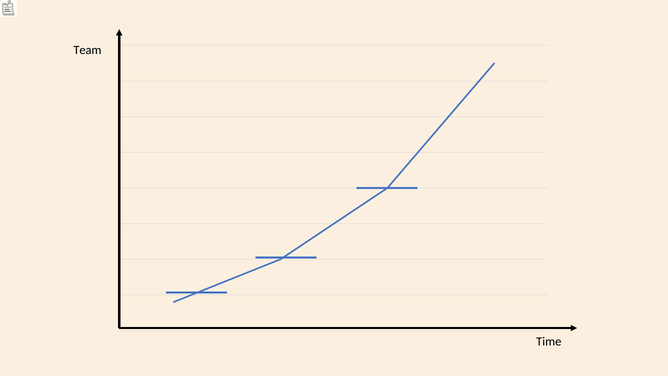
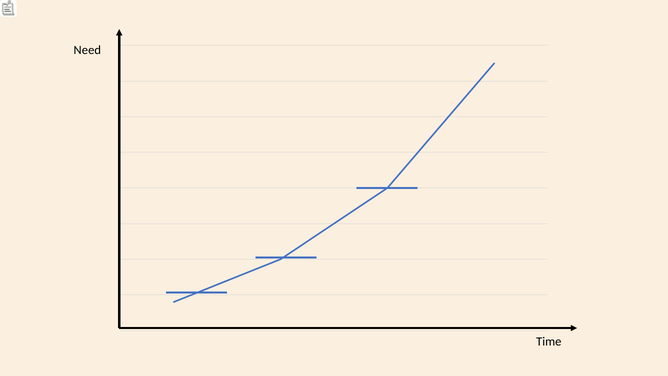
Team: Team -> Need
